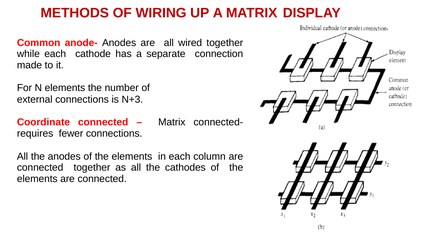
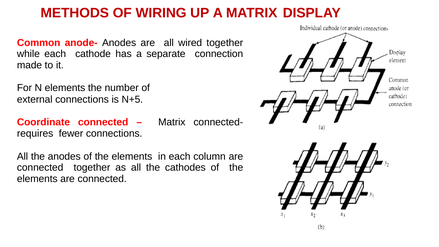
N+3: N+3 -> N+5
